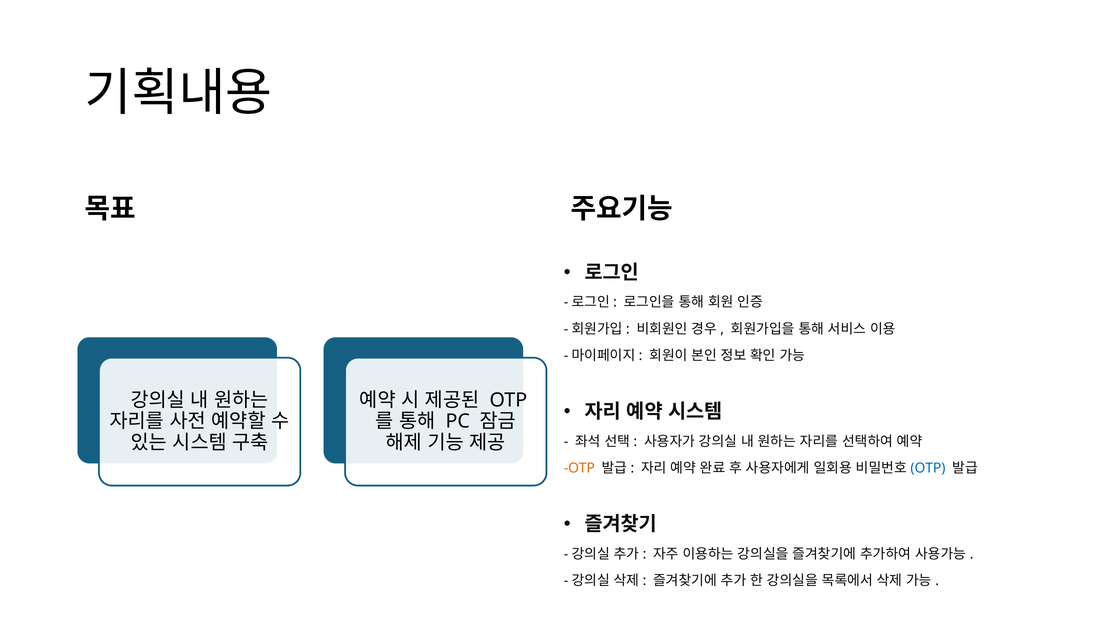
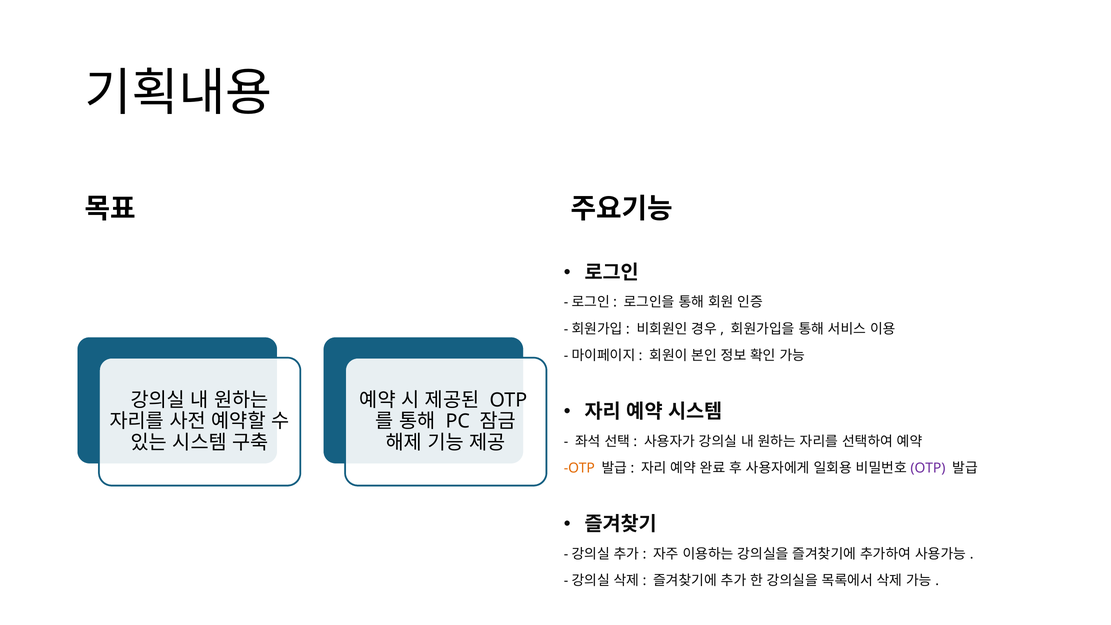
OTP at (928, 468) colour: blue -> purple
